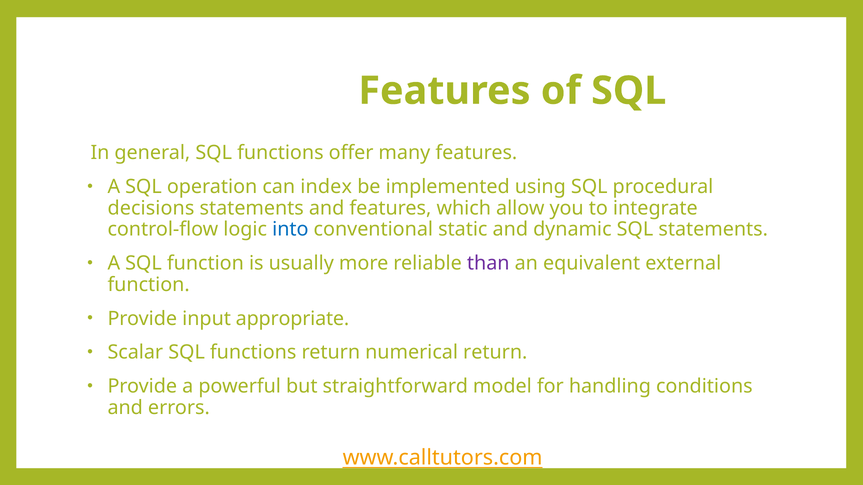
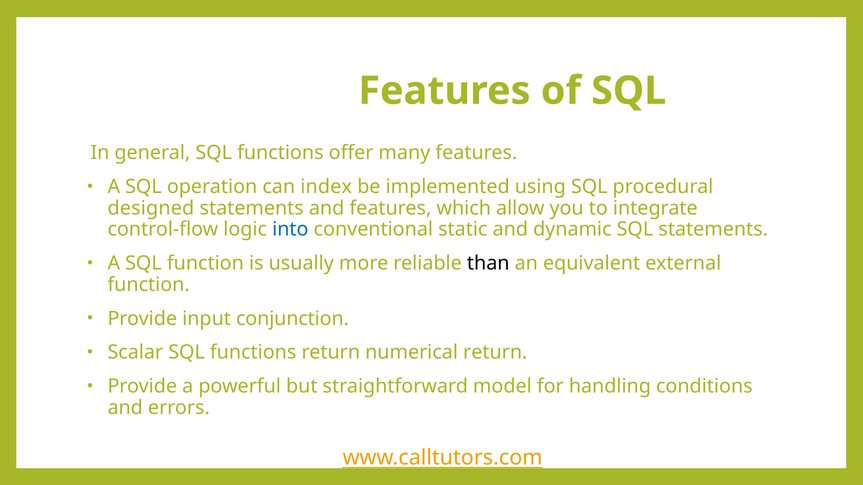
decisions: decisions -> designed
than colour: purple -> black
appropriate: appropriate -> conjunction
